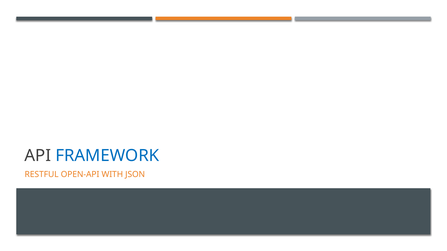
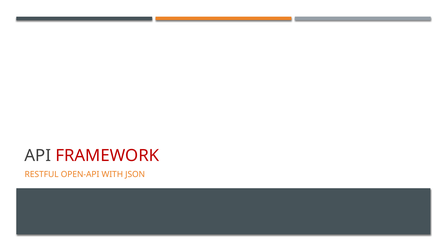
FRAMEWORK colour: blue -> red
